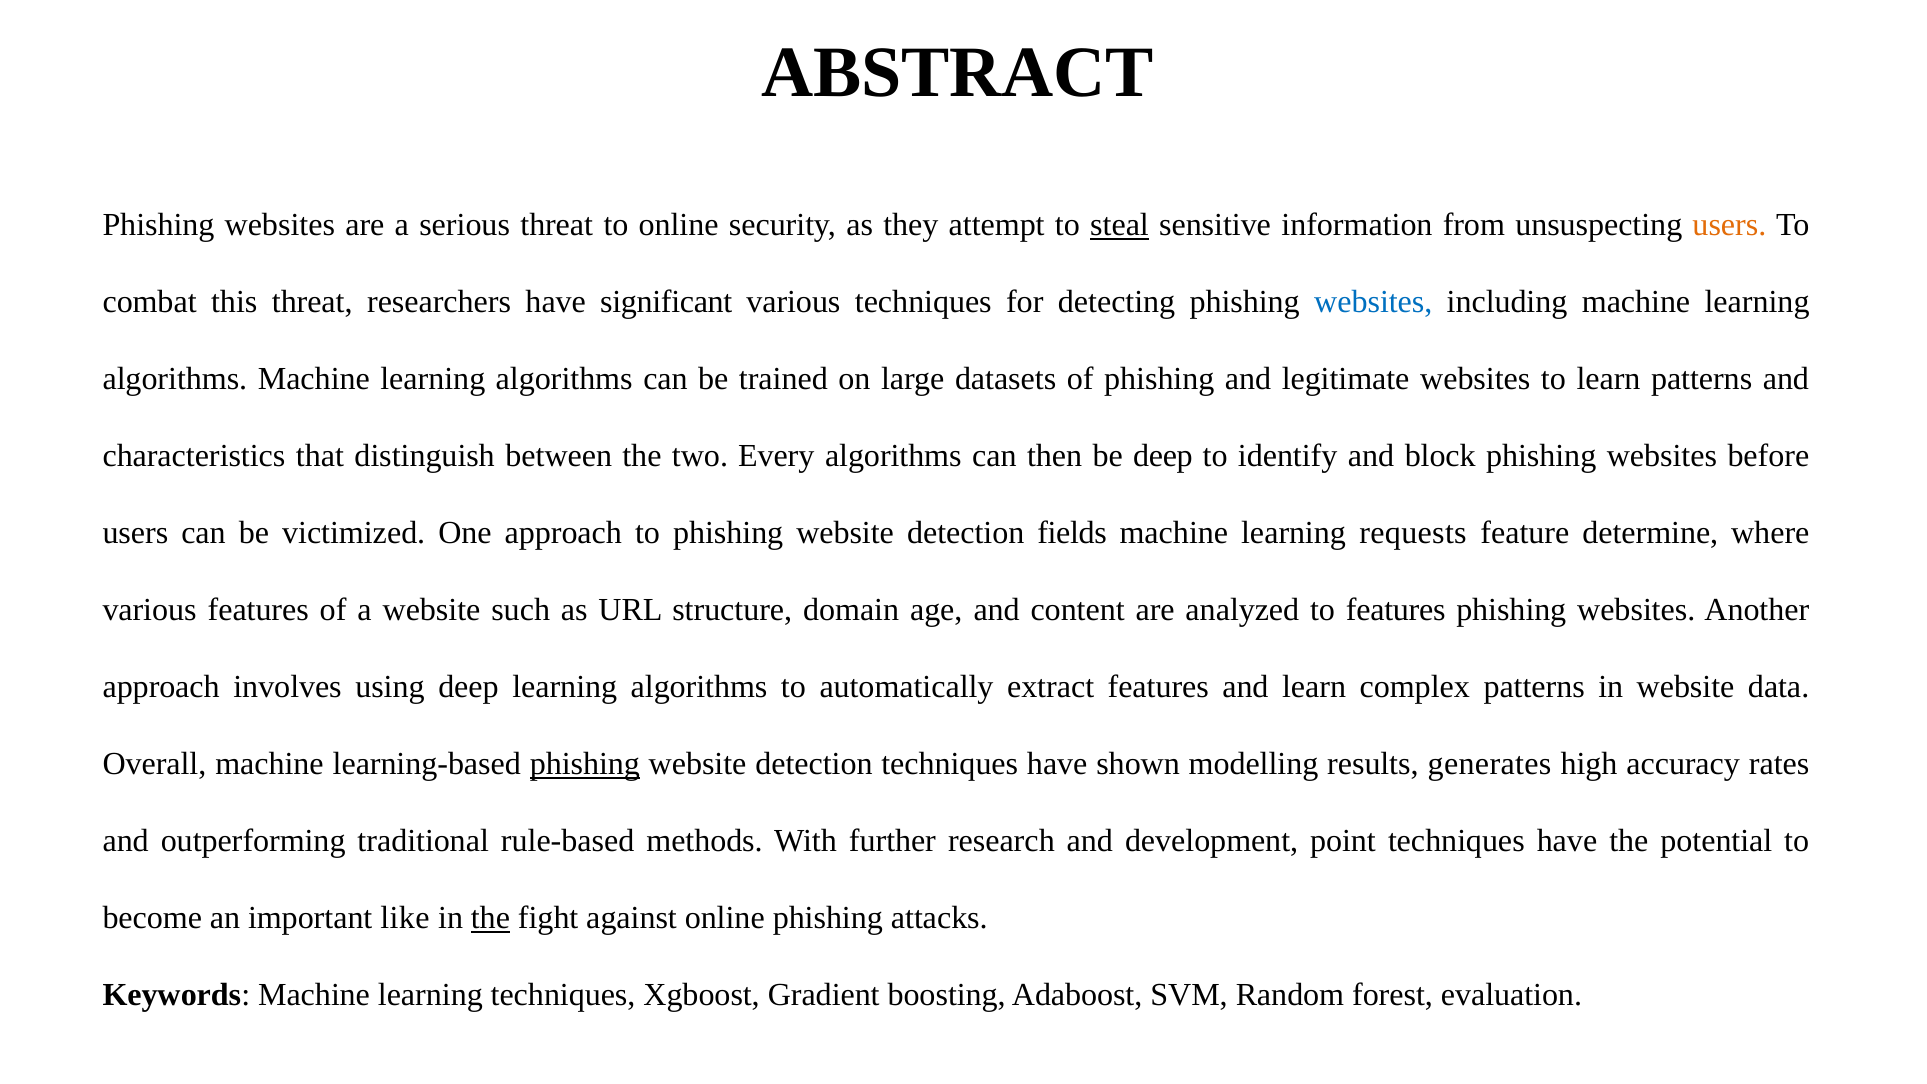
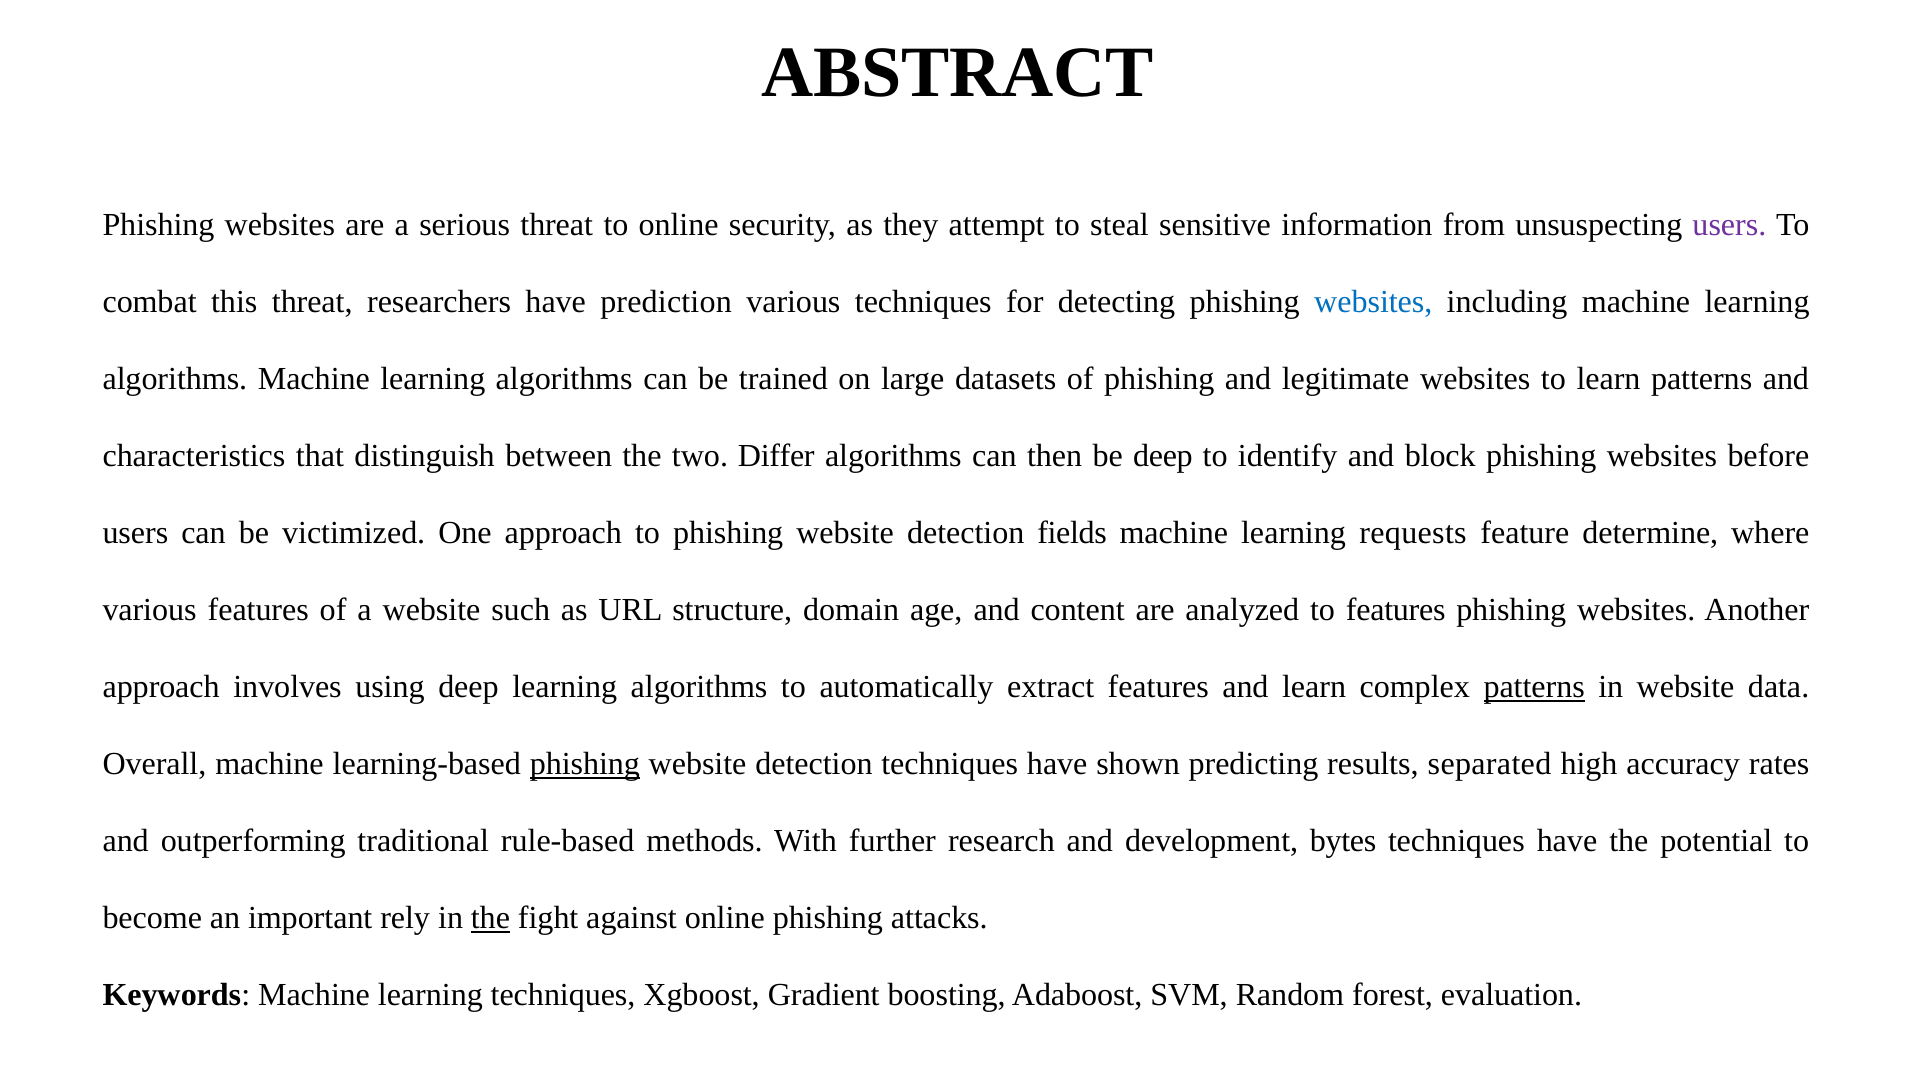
steal underline: present -> none
users at (1729, 225) colour: orange -> purple
significant: significant -> prediction
Every: Every -> Differ
patterns at (1534, 687) underline: none -> present
modelling: modelling -> predicting
generates: generates -> separated
point: point -> bytes
like: like -> rely
